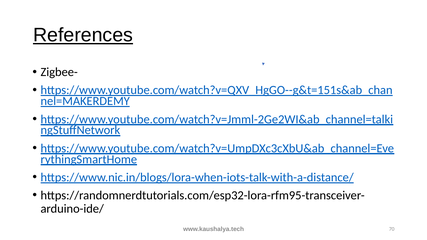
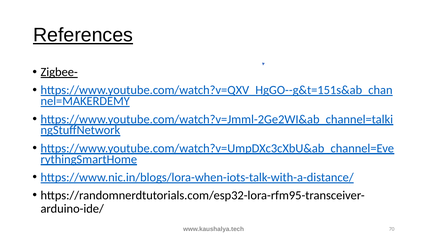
Zigbee- underline: none -> present
